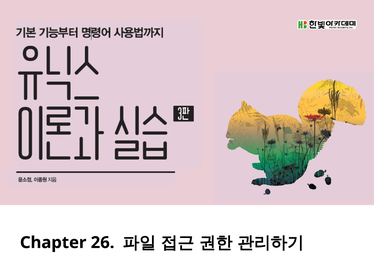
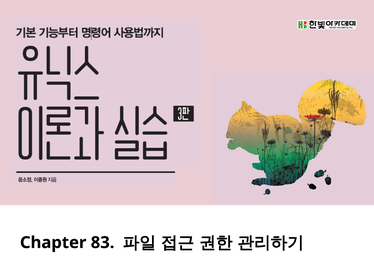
26: 26 -> 83
